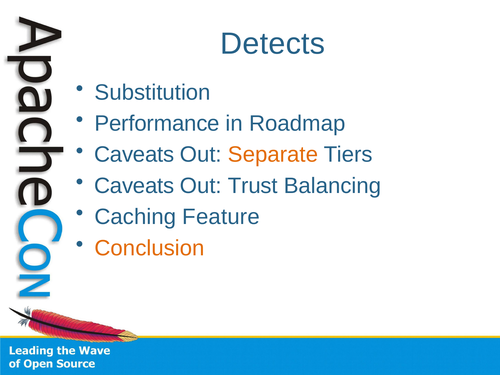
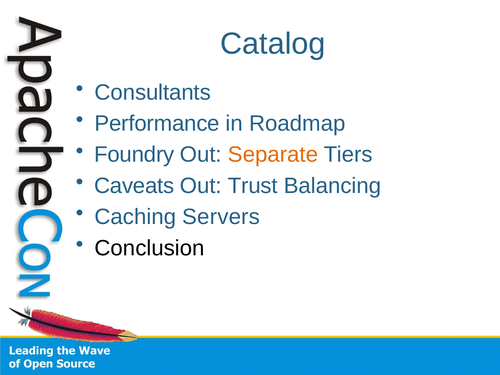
Detects: Detects -> Catalog
Substitution: Substitution -> Consultants
Caveats at (134, 155): Caveats -> Foundry
Feature: Feature -> Servers
Conclusion colour: orange -> black
